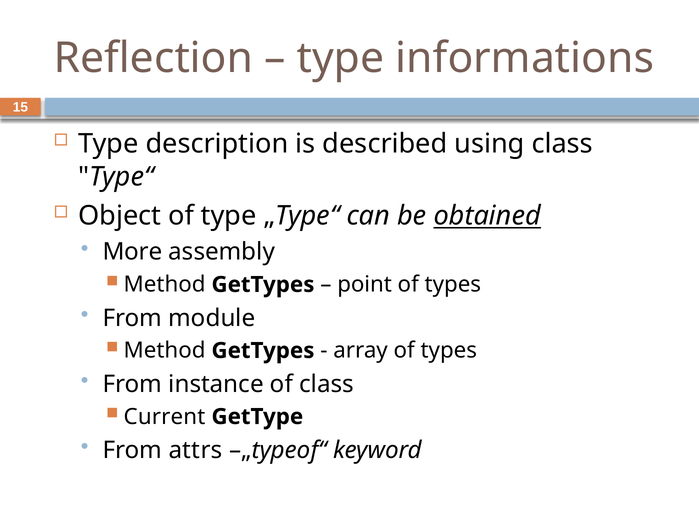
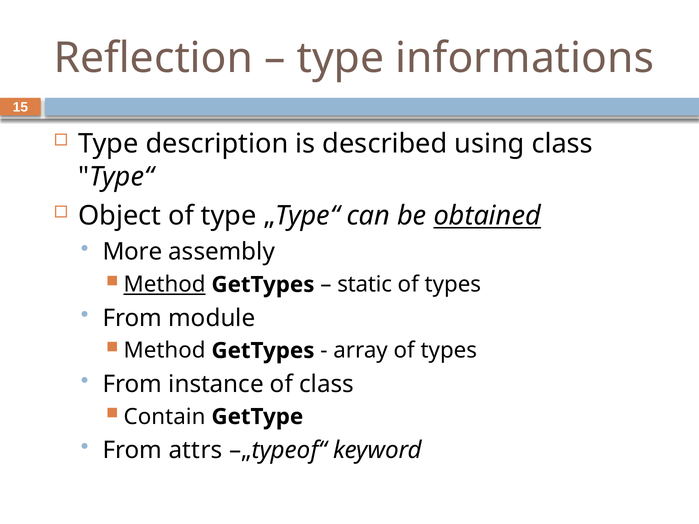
Method at (165, 285) underline: none -> present
point: point -> static
Current: Current -> Contain
